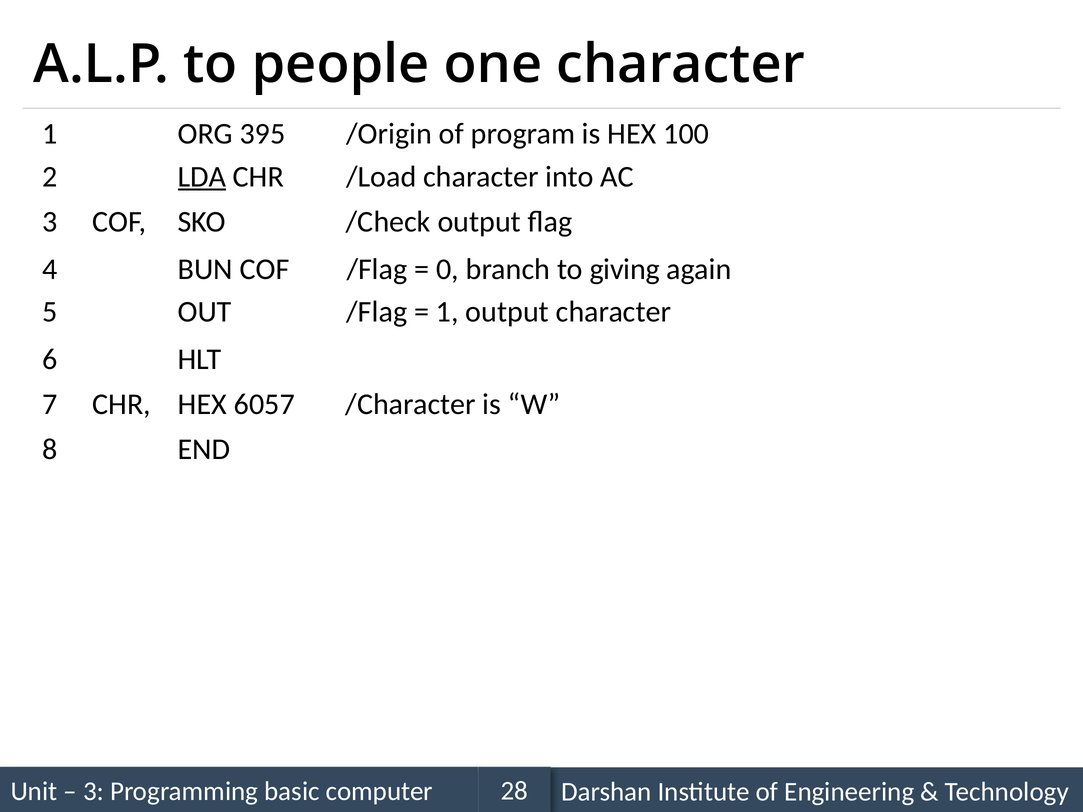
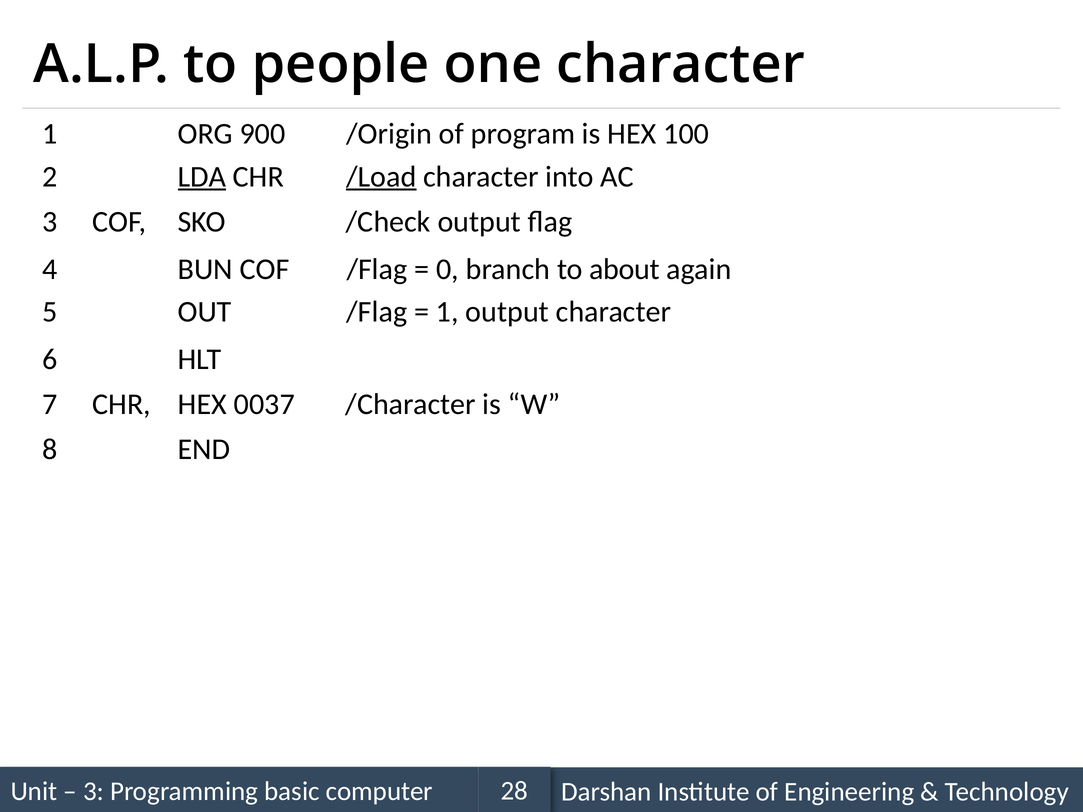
395: 395 -> 900
/Load underline: none -> present
giving: giving -> about
6057: 6057 -> 0037
